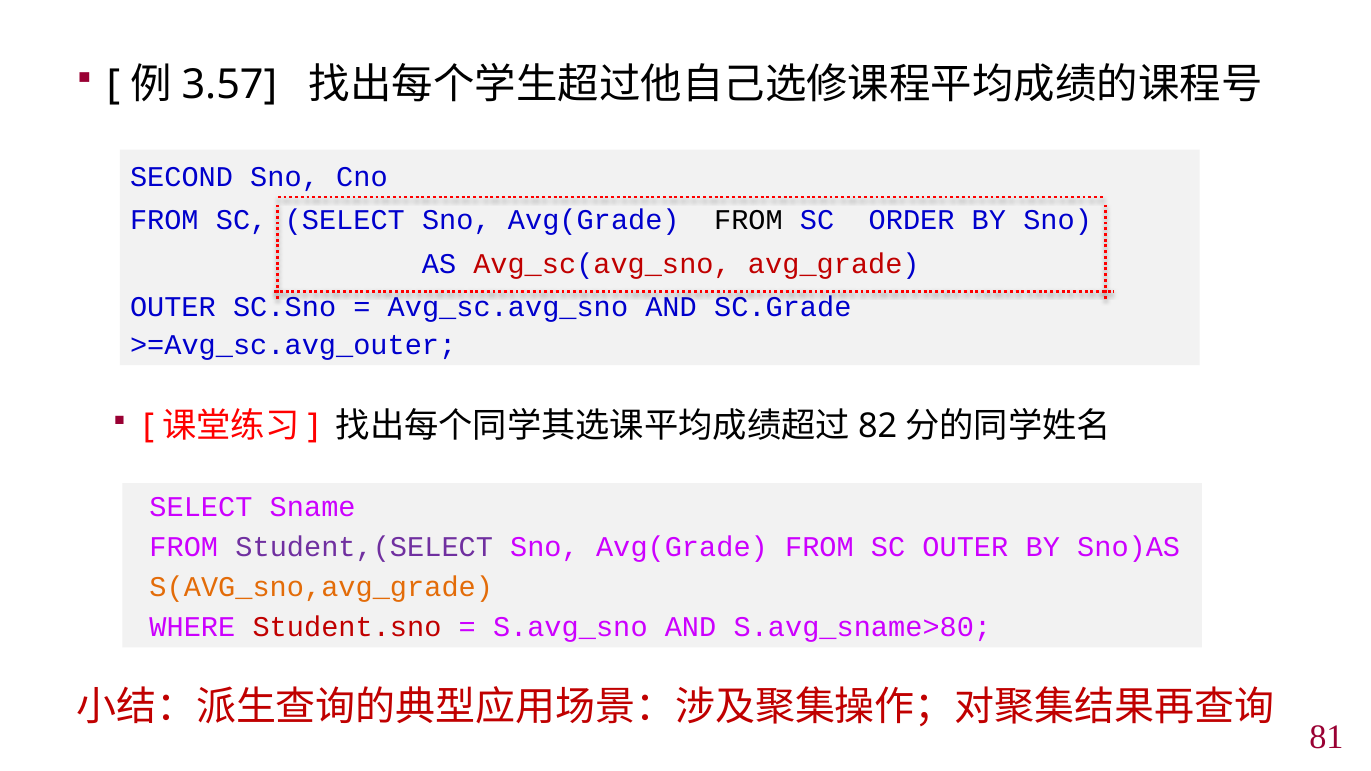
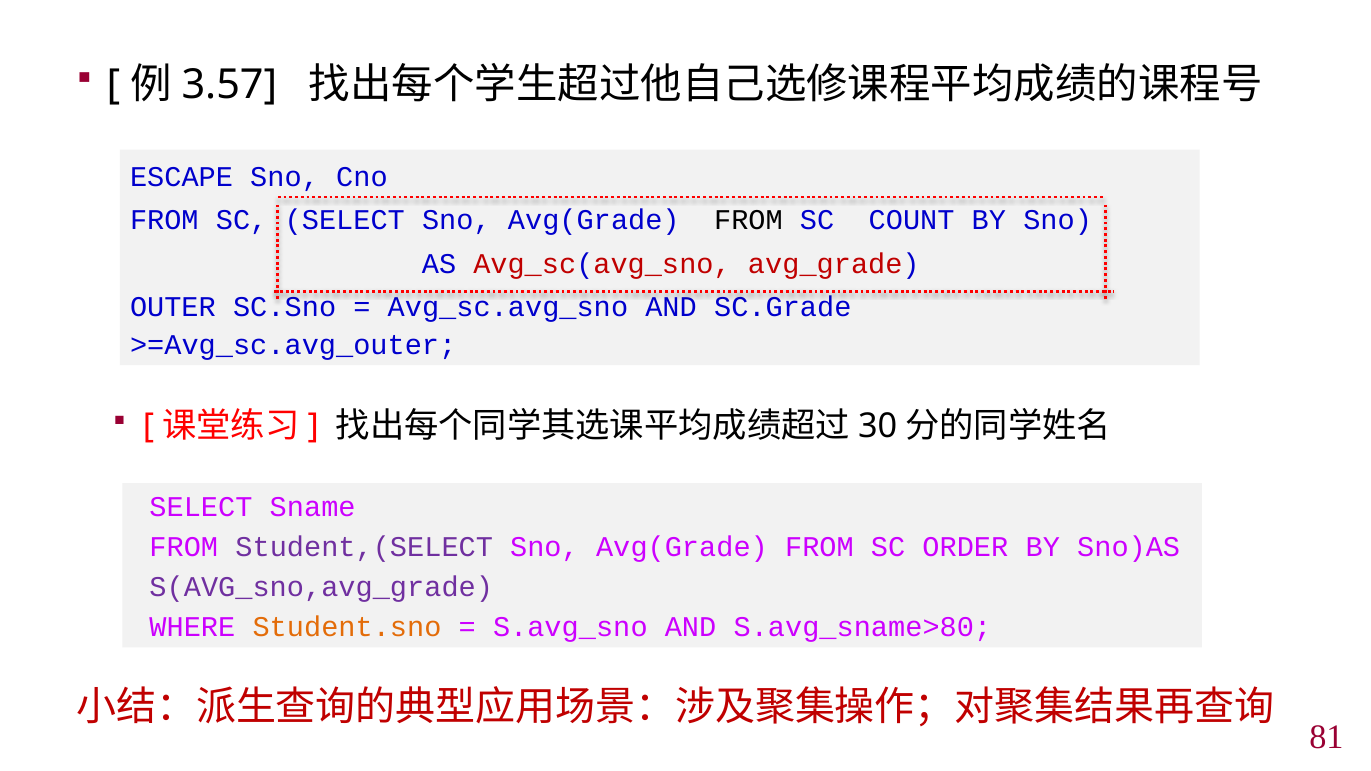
SECOND: SECOND -> ESCAPE
ORDER: ORDER -> COUNT
82: 82 -> 30
SC OUTER: OUTER -> ORDER
S(AVG_sno,avg_grade colour: orange -> purple
Student.sno colour: red -> orange
